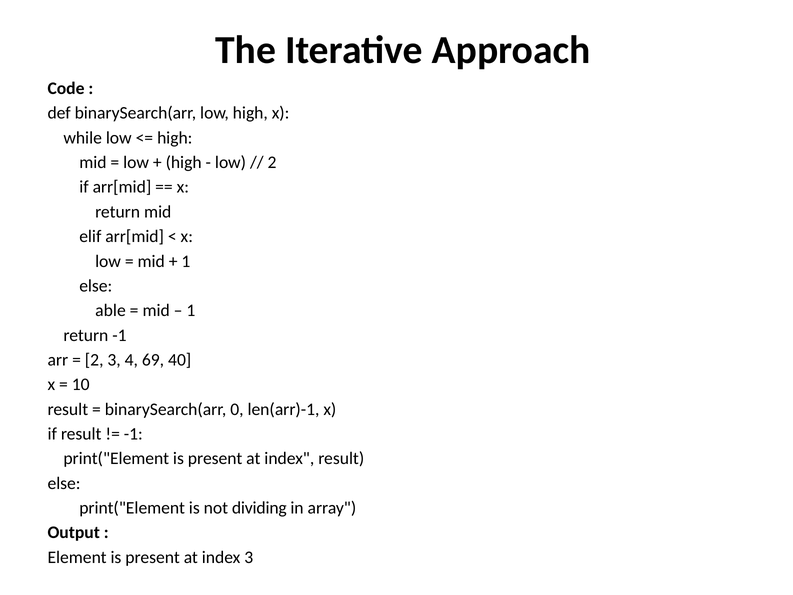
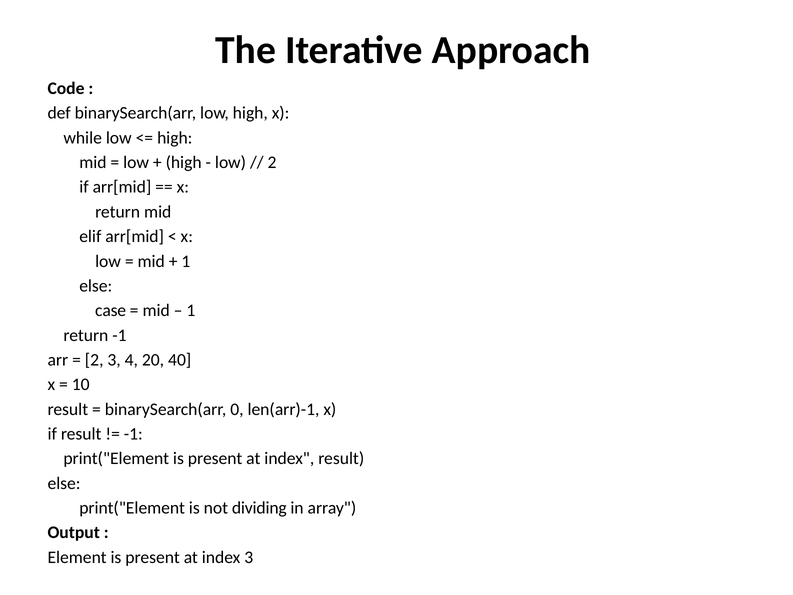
able: able -> case
69: 69 -> 20
